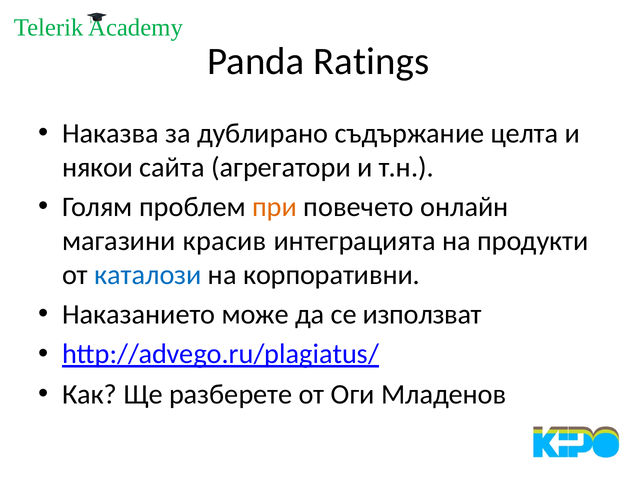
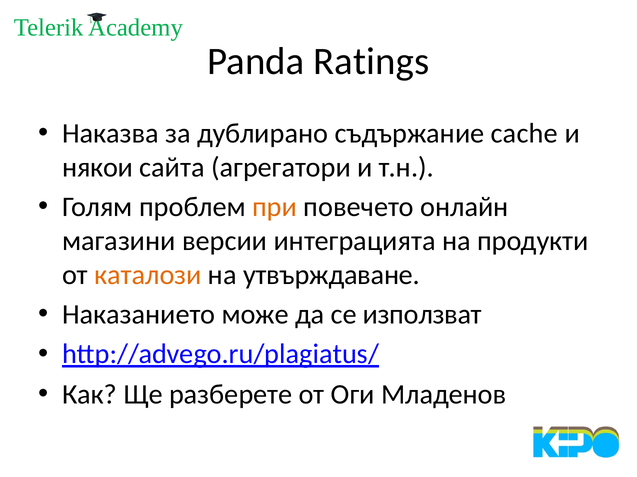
целта: целта -> cache
красив: красив -> версии
каталози colour: blue -> orange
корпоративни: корпоративни -> утвърждаване
